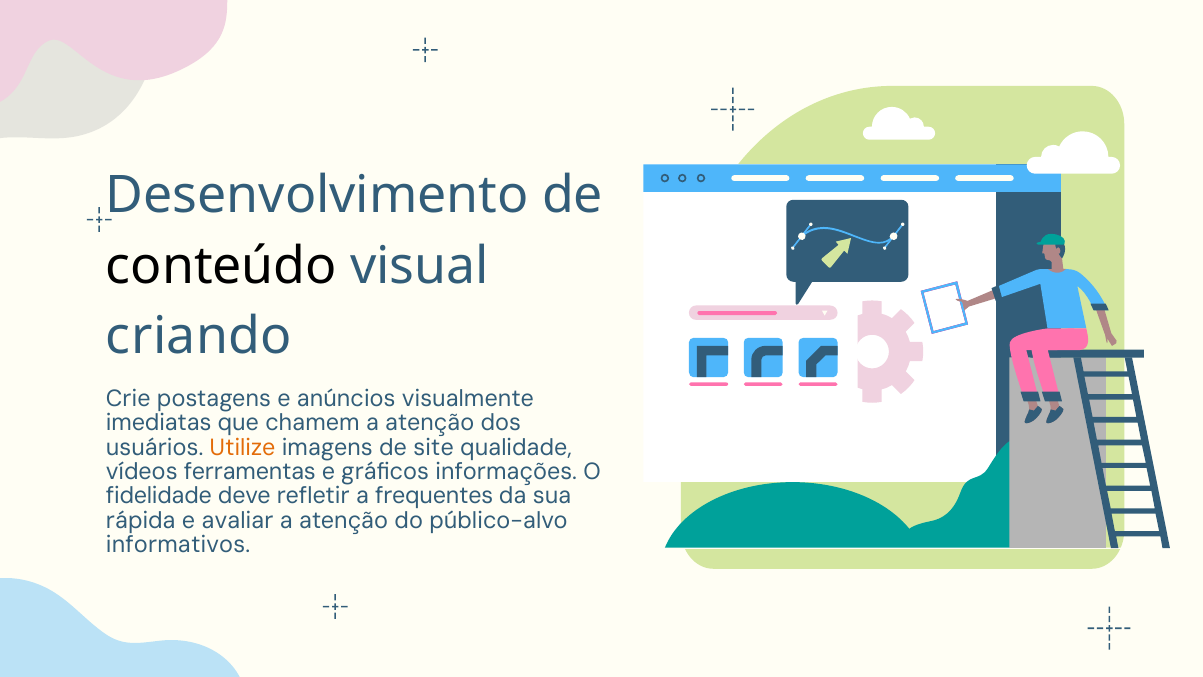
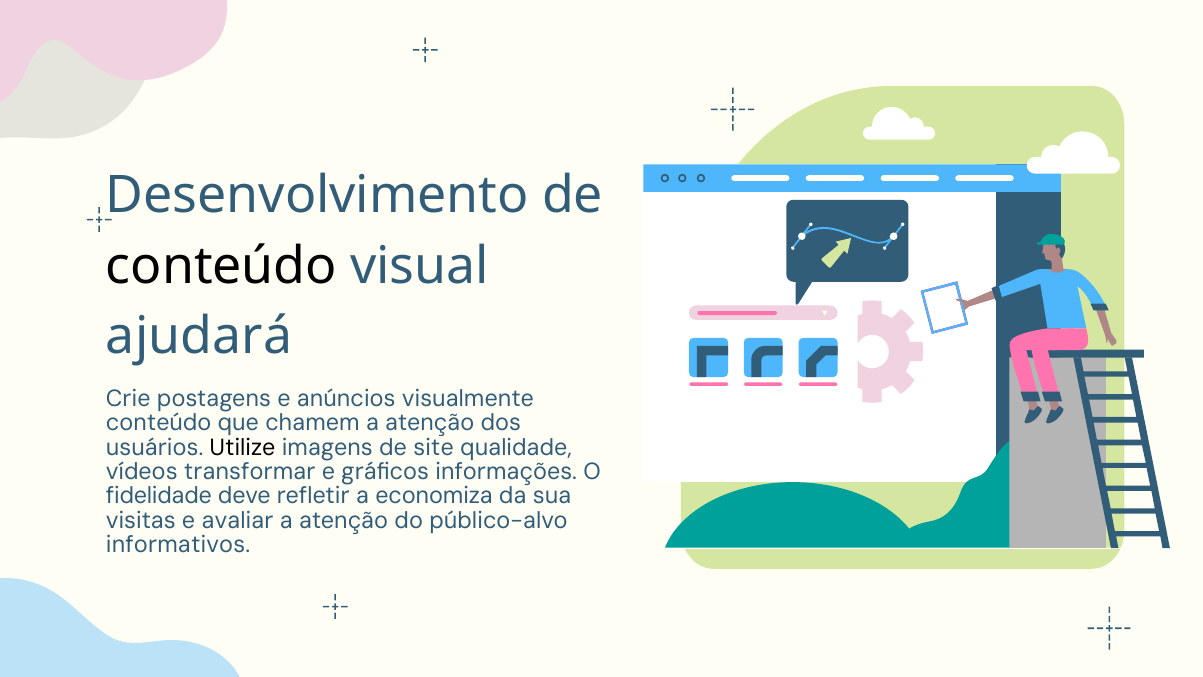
criando: criando -> ajudará
imediatas at (159, 423): imediatas -> conteúdo
Utilize colour: orange -> black
ferramentas: ferramentas -> transformar
frequentes: frequentes -> economiza
rápida: rápida -> visitas
